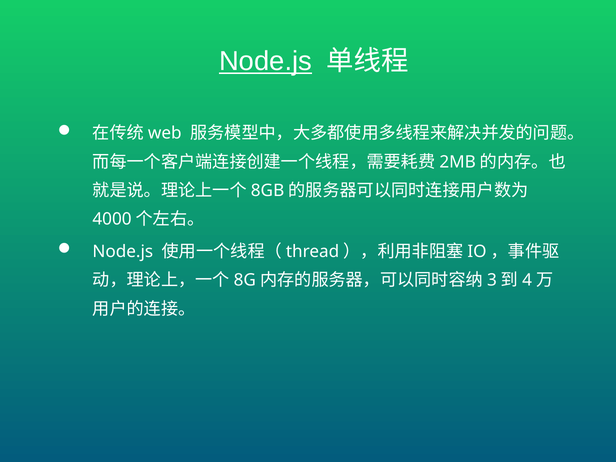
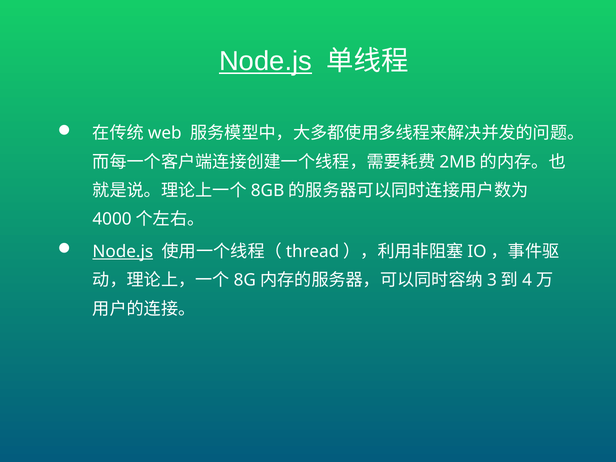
Node.js at (123, 251) underline: none -> present
